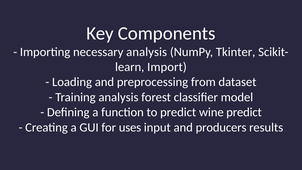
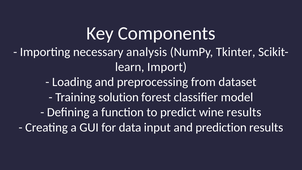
Training analysis: analysis -> solution
wine predict: predict -> results
uses: uses -> data
producers: producers -> prediction
